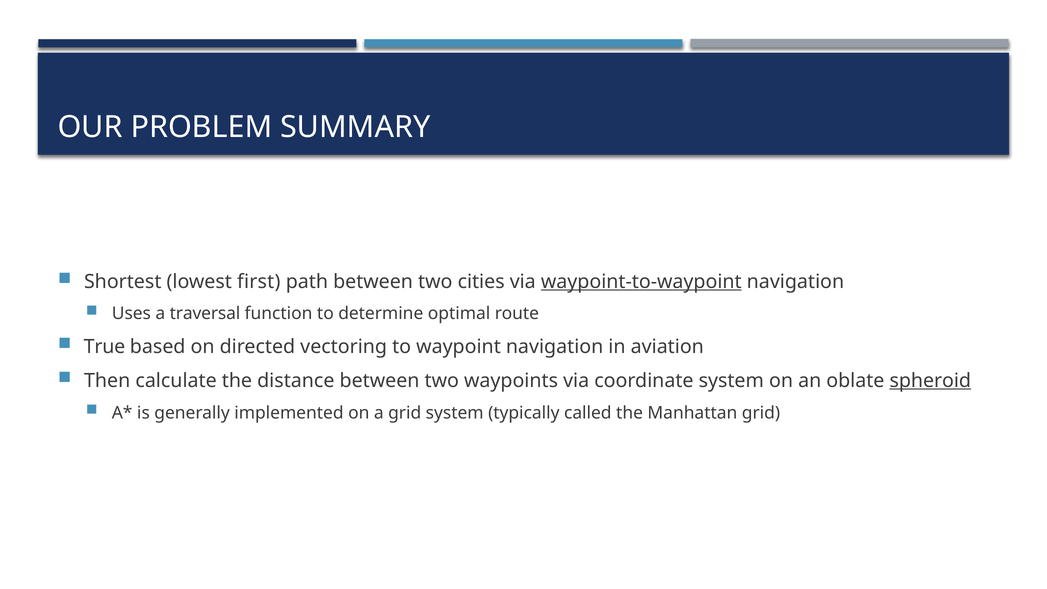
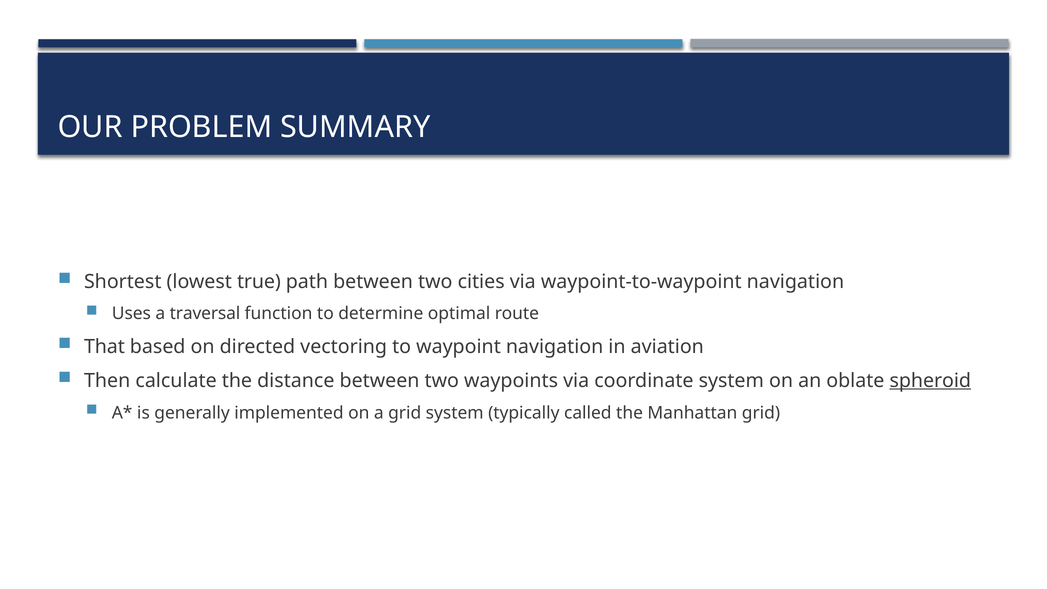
first: first -> true
waypoint-to-waypoint underline: present -> none
True: True -> That
